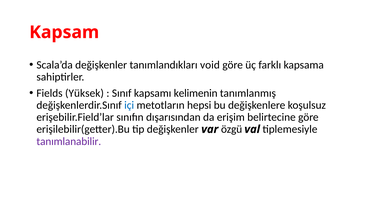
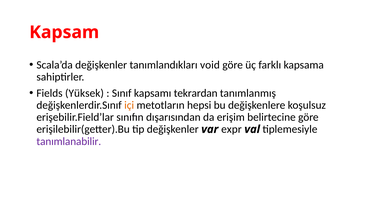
kelimenin: kelimenin -> tekrardan
içi colour: blue -> orange
özgü: özgü -> expr
